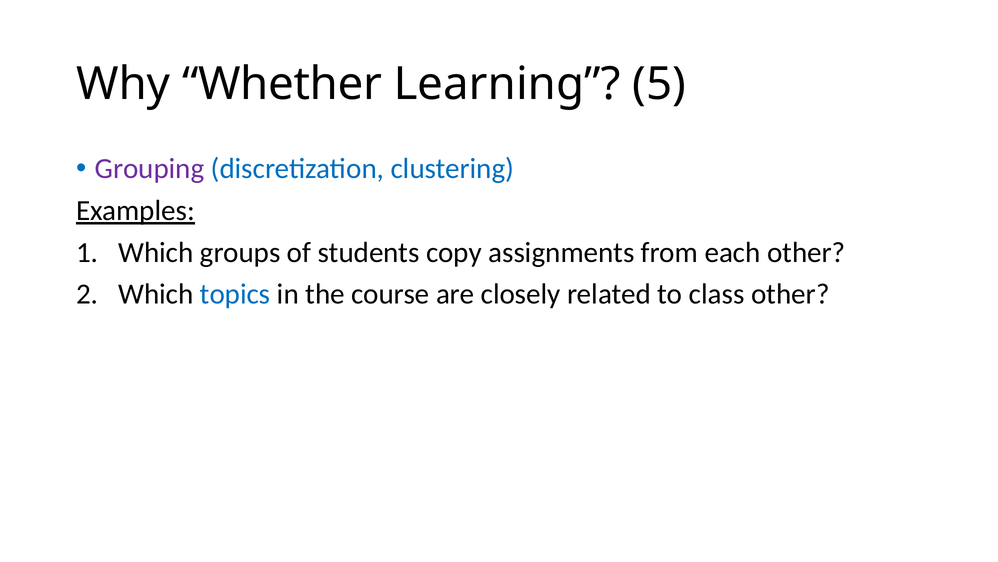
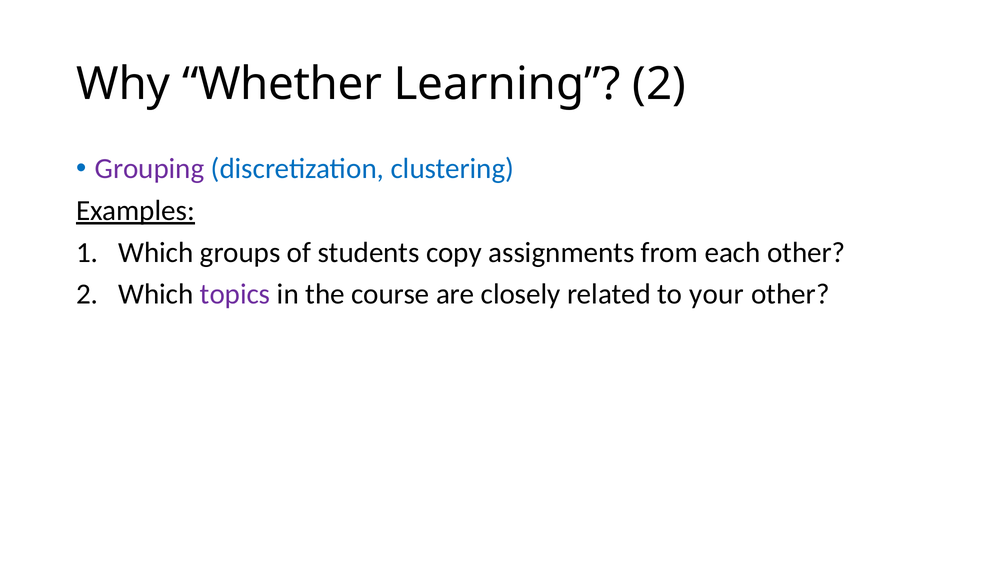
Learning 5: 5 -> 2
topics colour: blue -> purple
class: class -> your
